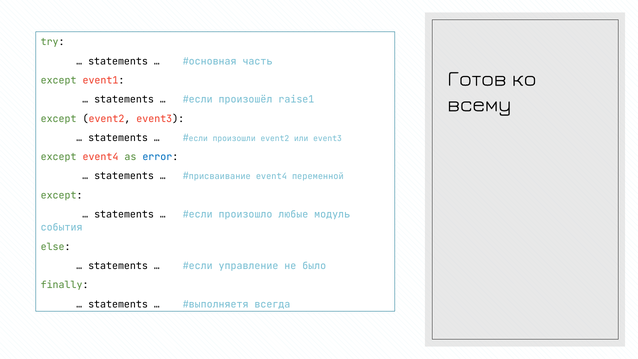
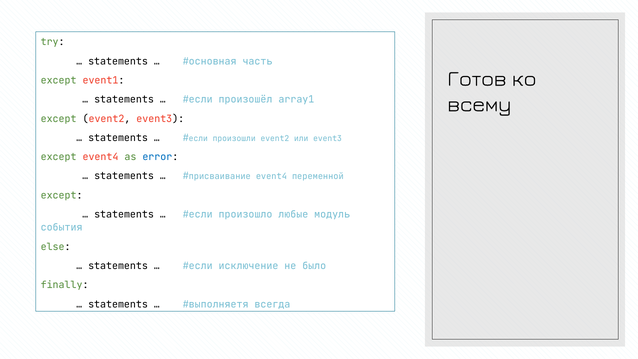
raise1: raise1 -> array1
управление: управление -> исключение
